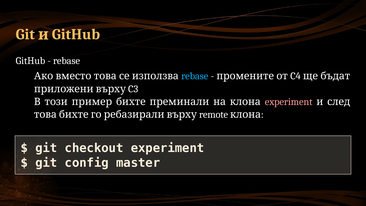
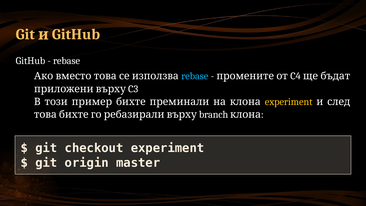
experiment at (289, 102) colour: pink -> yellow
remote: remote -> branch
config: config -> origin
